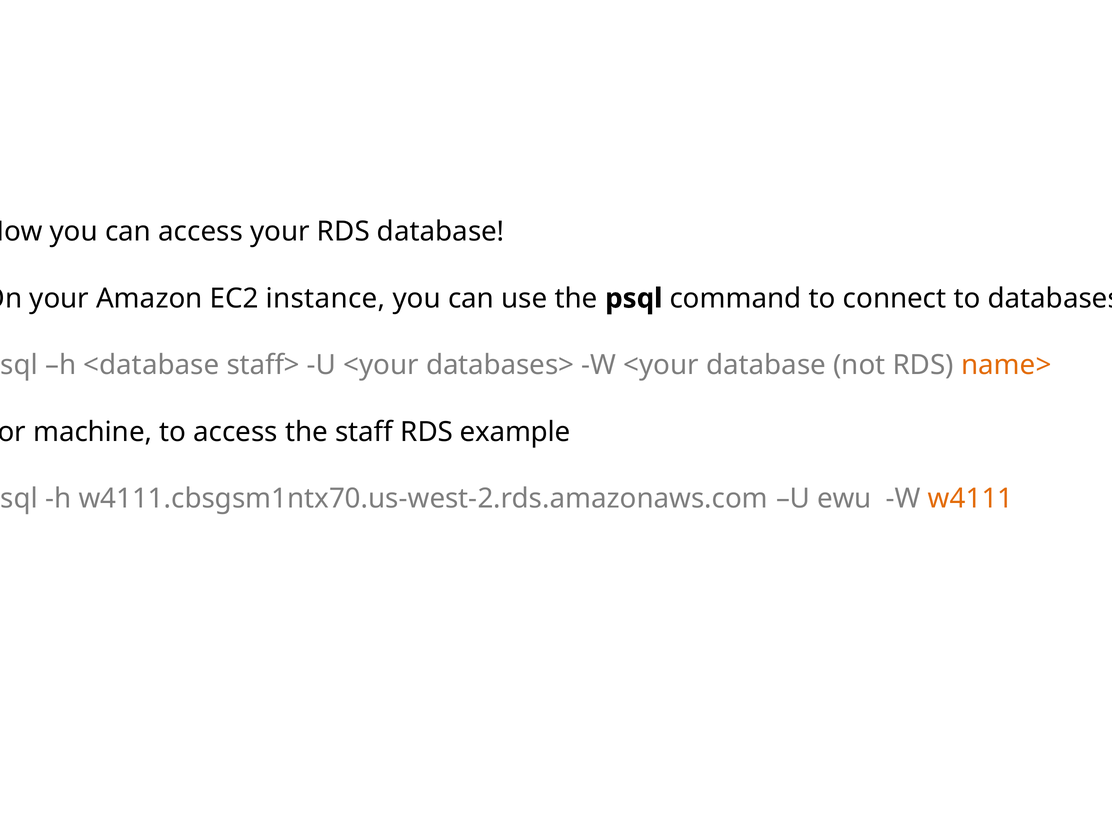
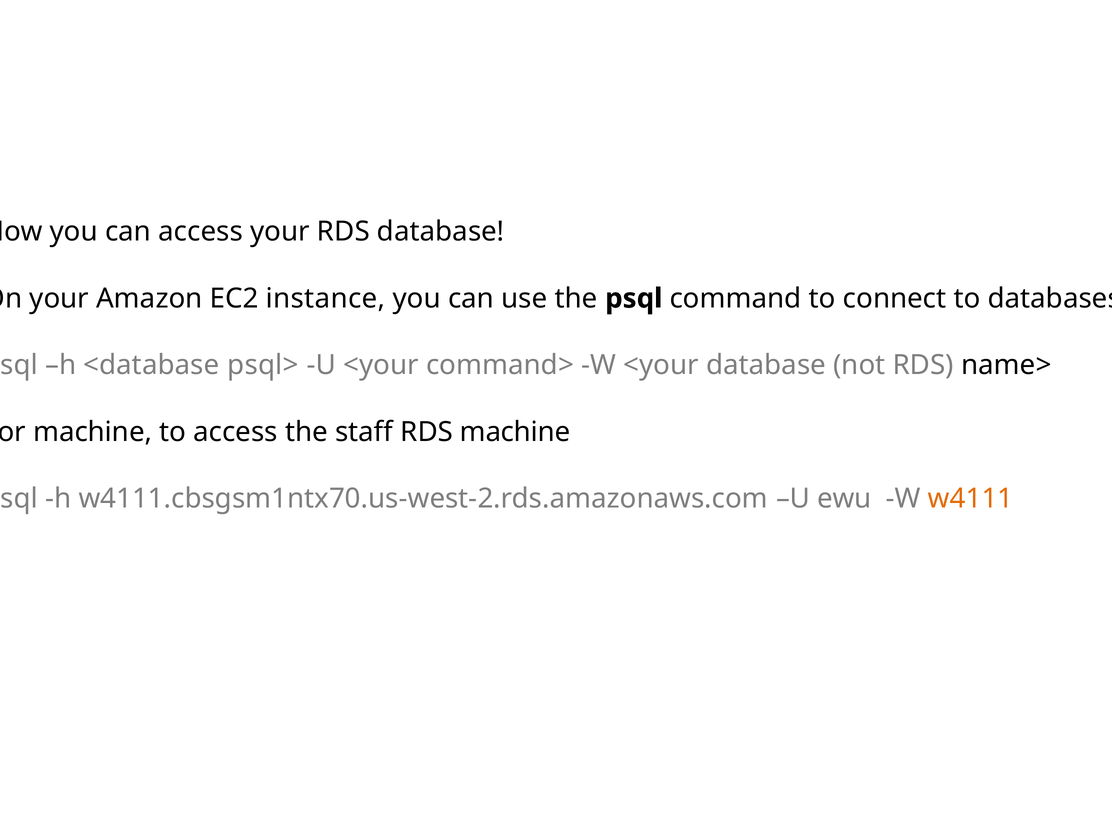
staff>: staff> -> psql>
databases>: databases> -> command>
name> colour: orange -> black
RDS example: example -> machine
